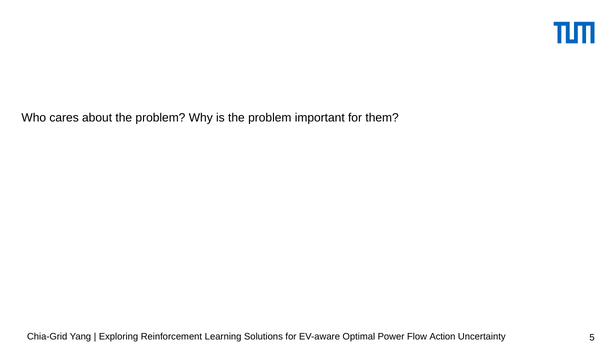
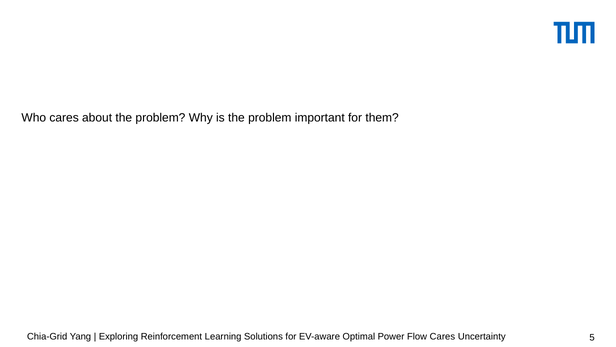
Flow Action: Action -> Cares
